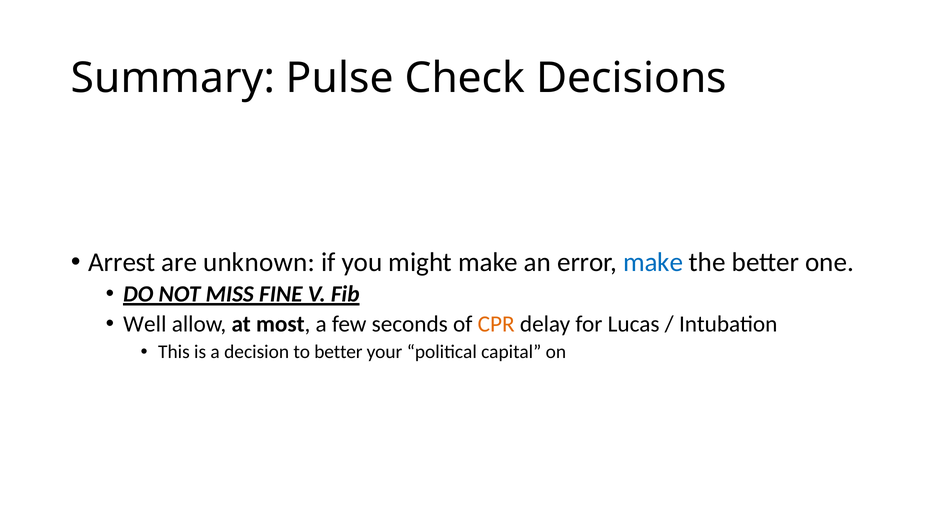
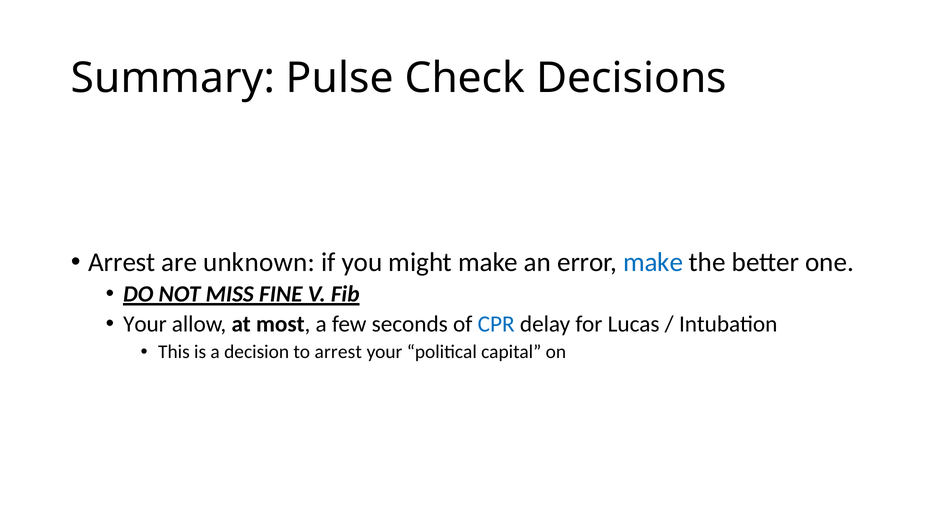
Well at (145, 324): Well -> Your
CPR colour: orange -> blue
to better: better -> arrest
